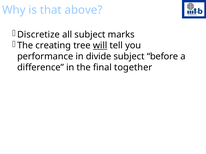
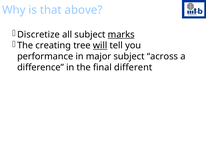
marks underline: none -> present
divide: divide -> major
before: before -> across
together: together -> different
